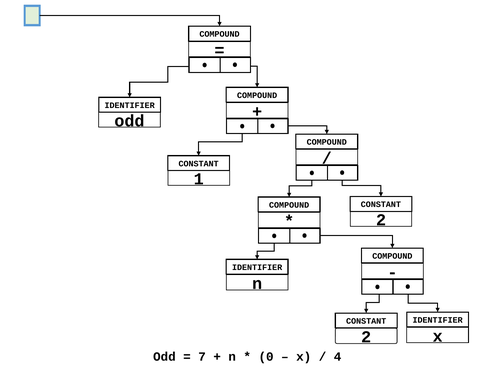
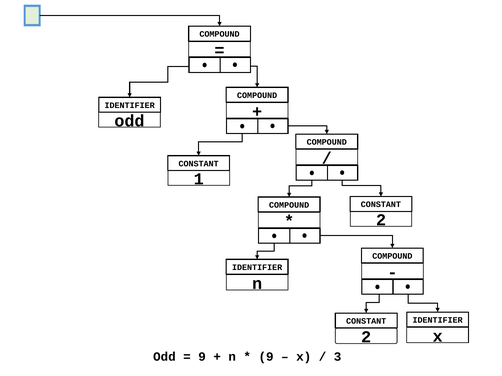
7 at (202, 357): 7 -> 9
0 at (266, 357): 0 -> 9
4: 4 -> 3
